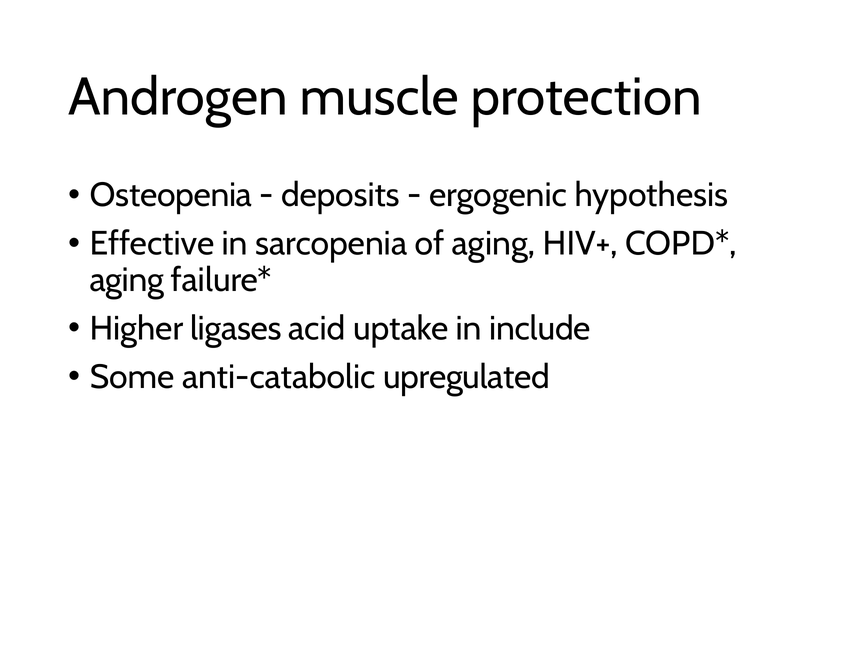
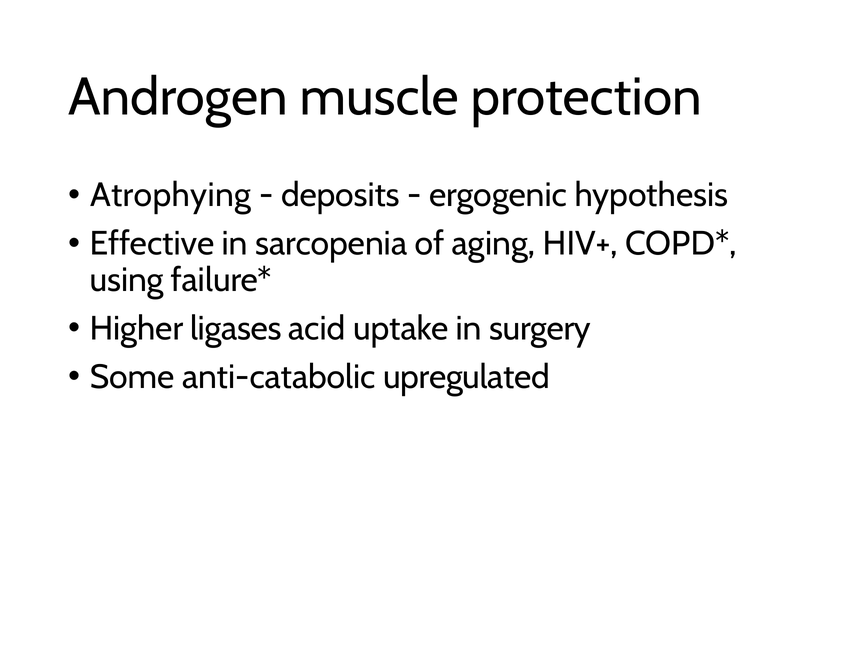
Osteopenia: Osteopenia -> Atrophying
aging at (127, 280): aging -> using
include: include -> surgery
